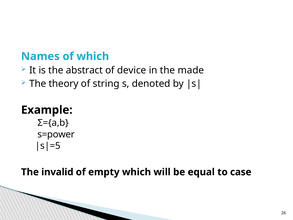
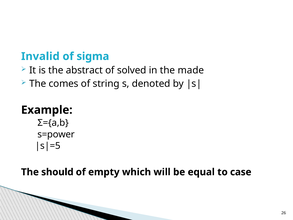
Names: Names -> Invalid
of which: which -> sigma
device: device -> solved
theory: theory -> comes
invalid: invalid -> should
